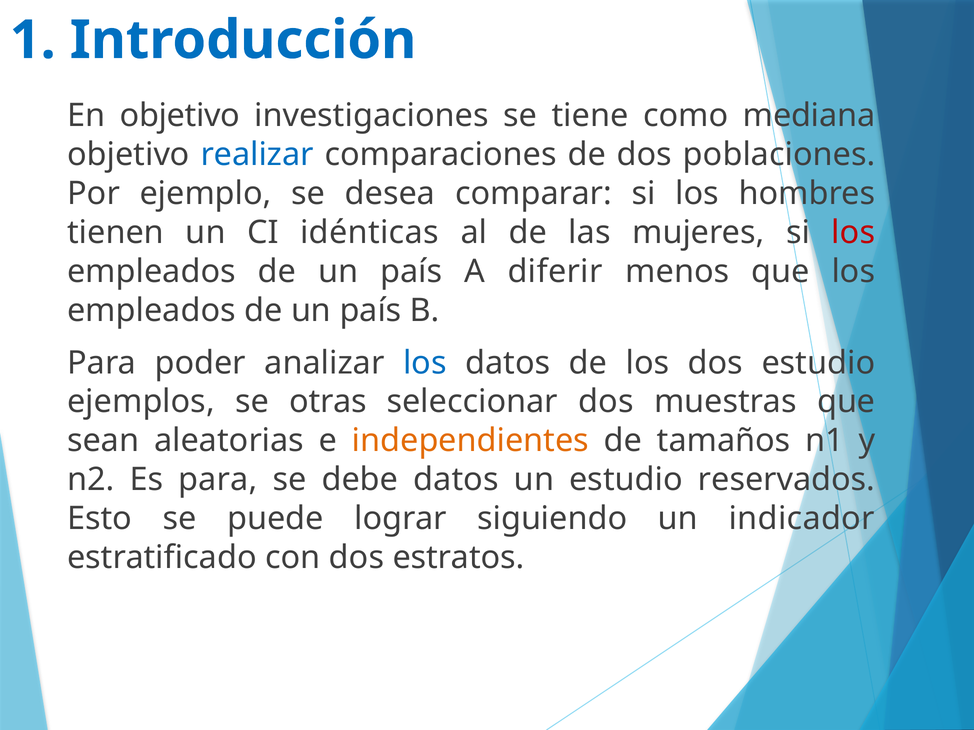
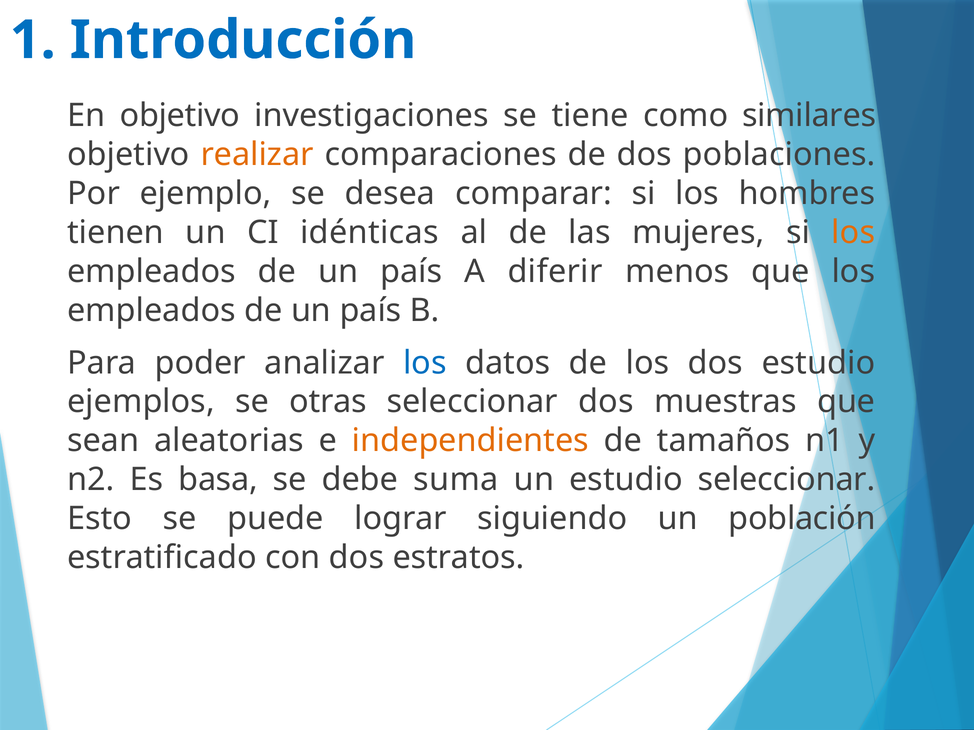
mediana: mediana -> similares
realizar colour: blue -> orange
los at (853, 233) colour: red -> orange
Es para: para -> basa
debe datos: datos -> suma
estudio reservados: reservados -> seleccionar
indicador: indicador -> población
